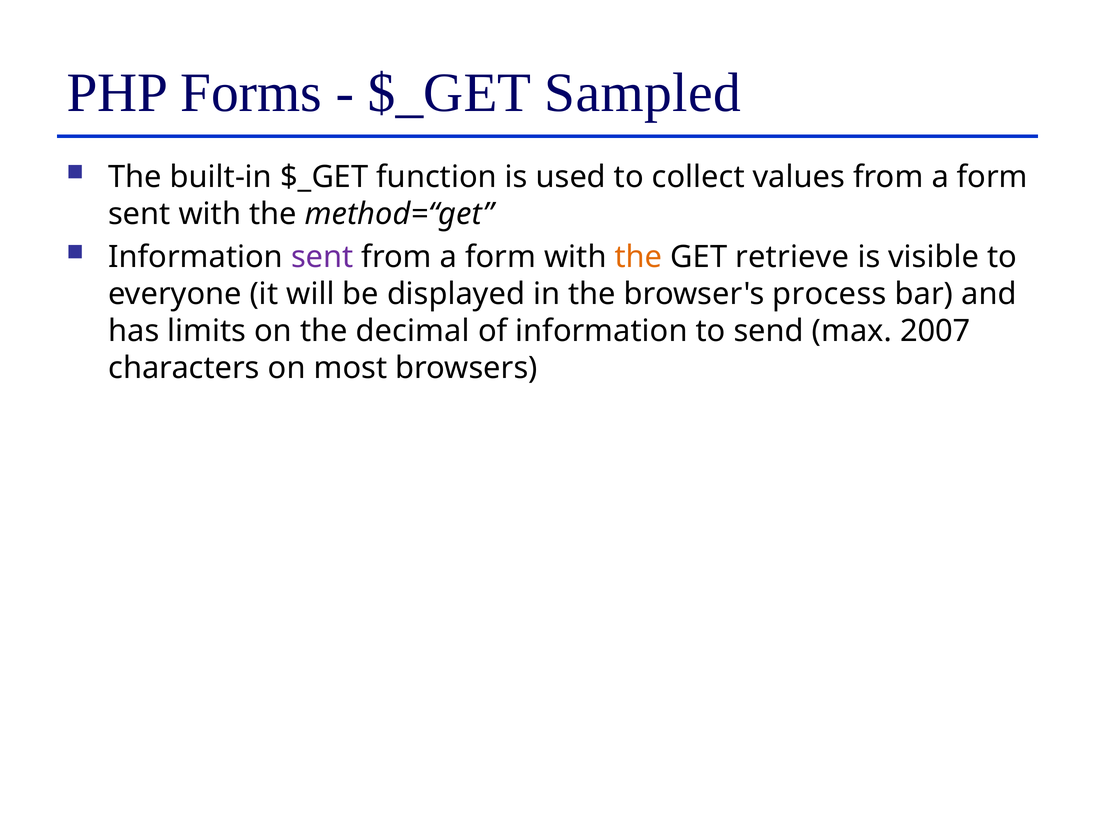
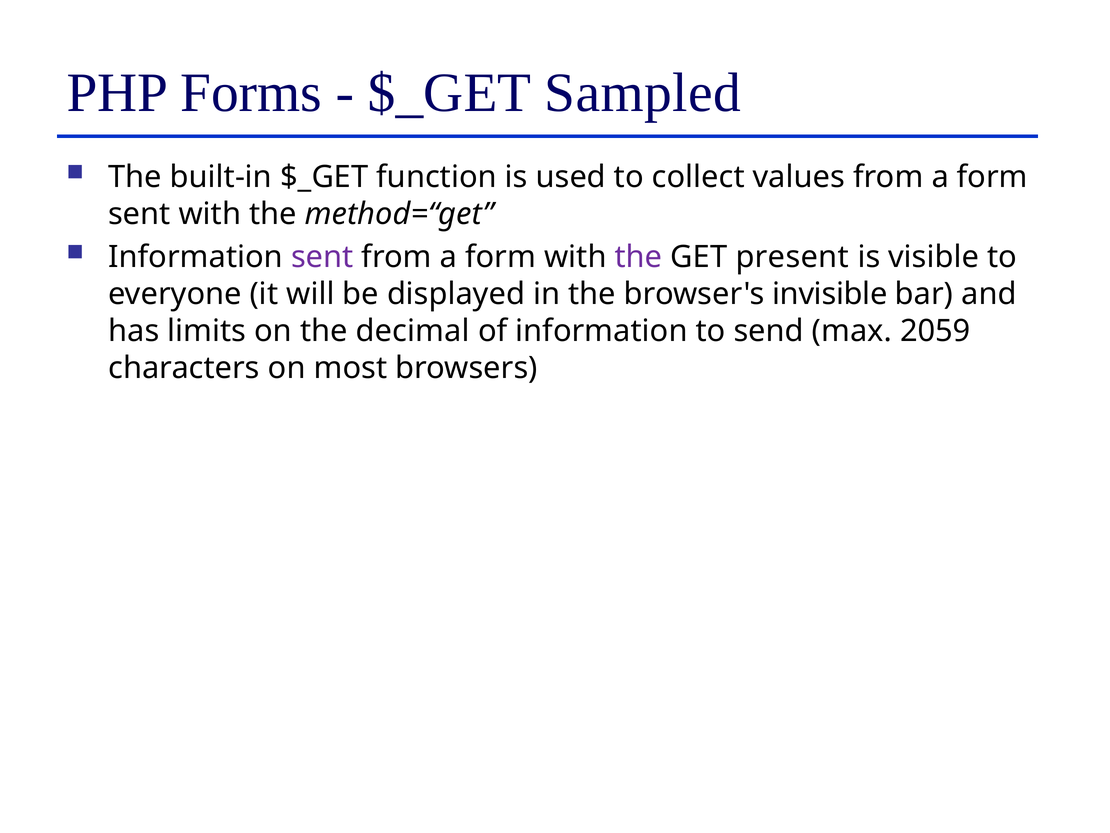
the at (639, 257) colour: orange -> purple
retrieve: retrieve -> present
process: process -> invisible
2007: 2007 -> 2059
